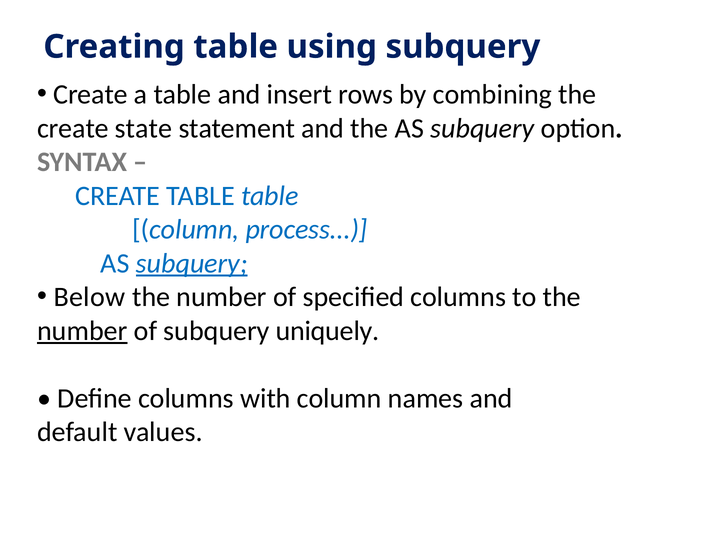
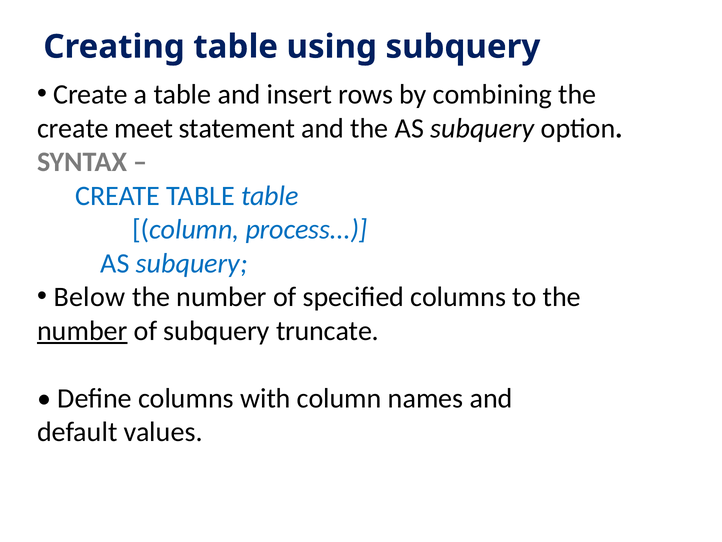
state: state -> meet
subquery at (192, 263) underline: present -> none
uniquely: uniquely -> truncate
